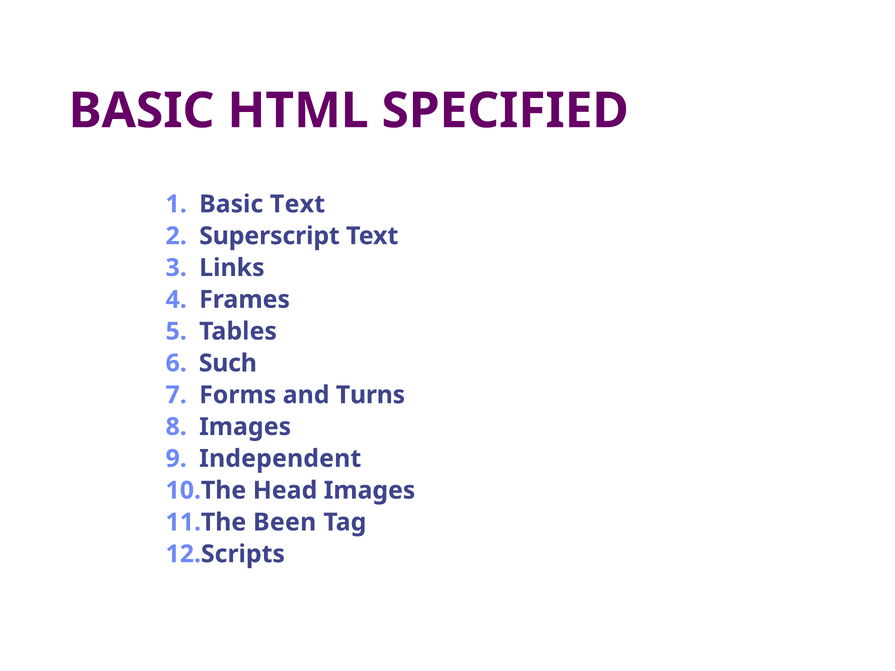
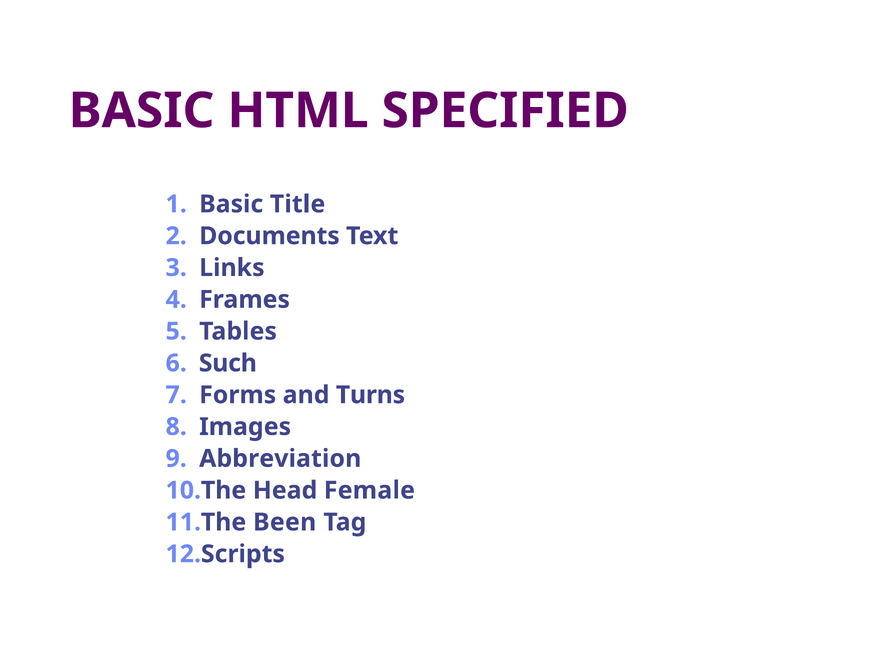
Basic Text: Text -> Title
Superscript: Superscript -> Documents
Independent: Independent -> Abbreviation
Head Images: Images -> Female
